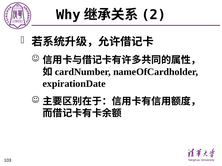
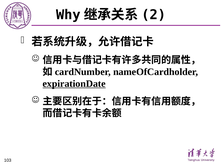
expirationDate underline: none -> present
